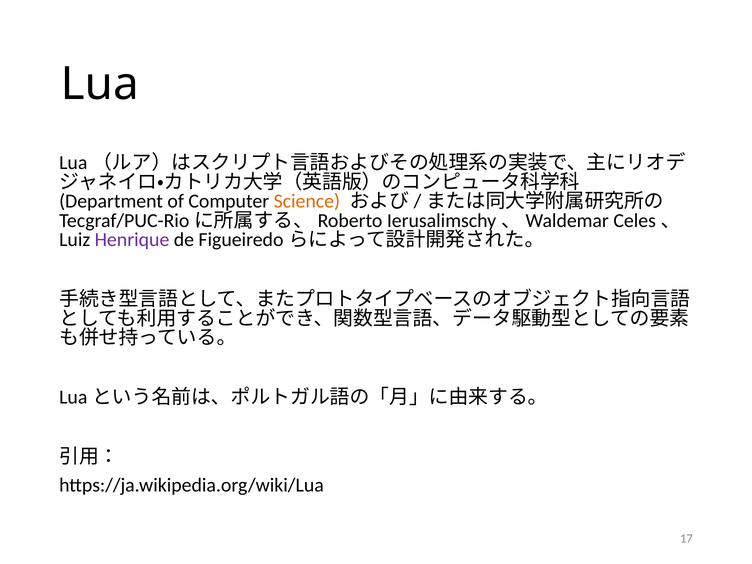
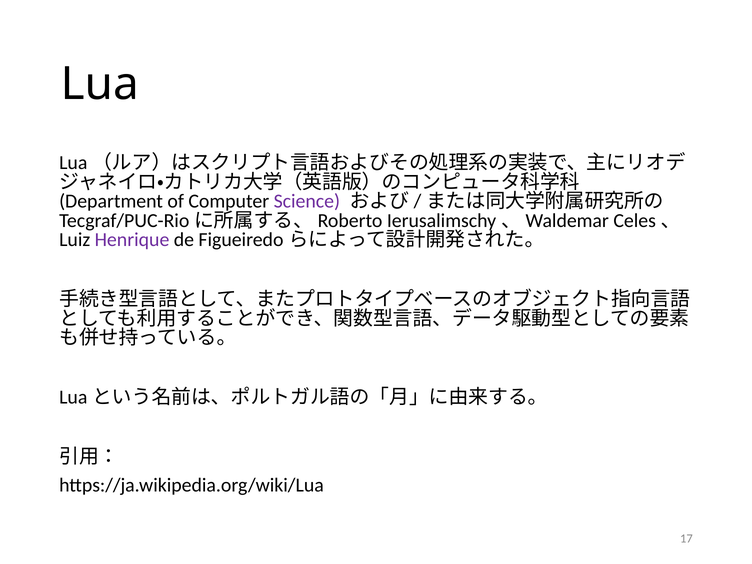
Science colour: orange -> purple
